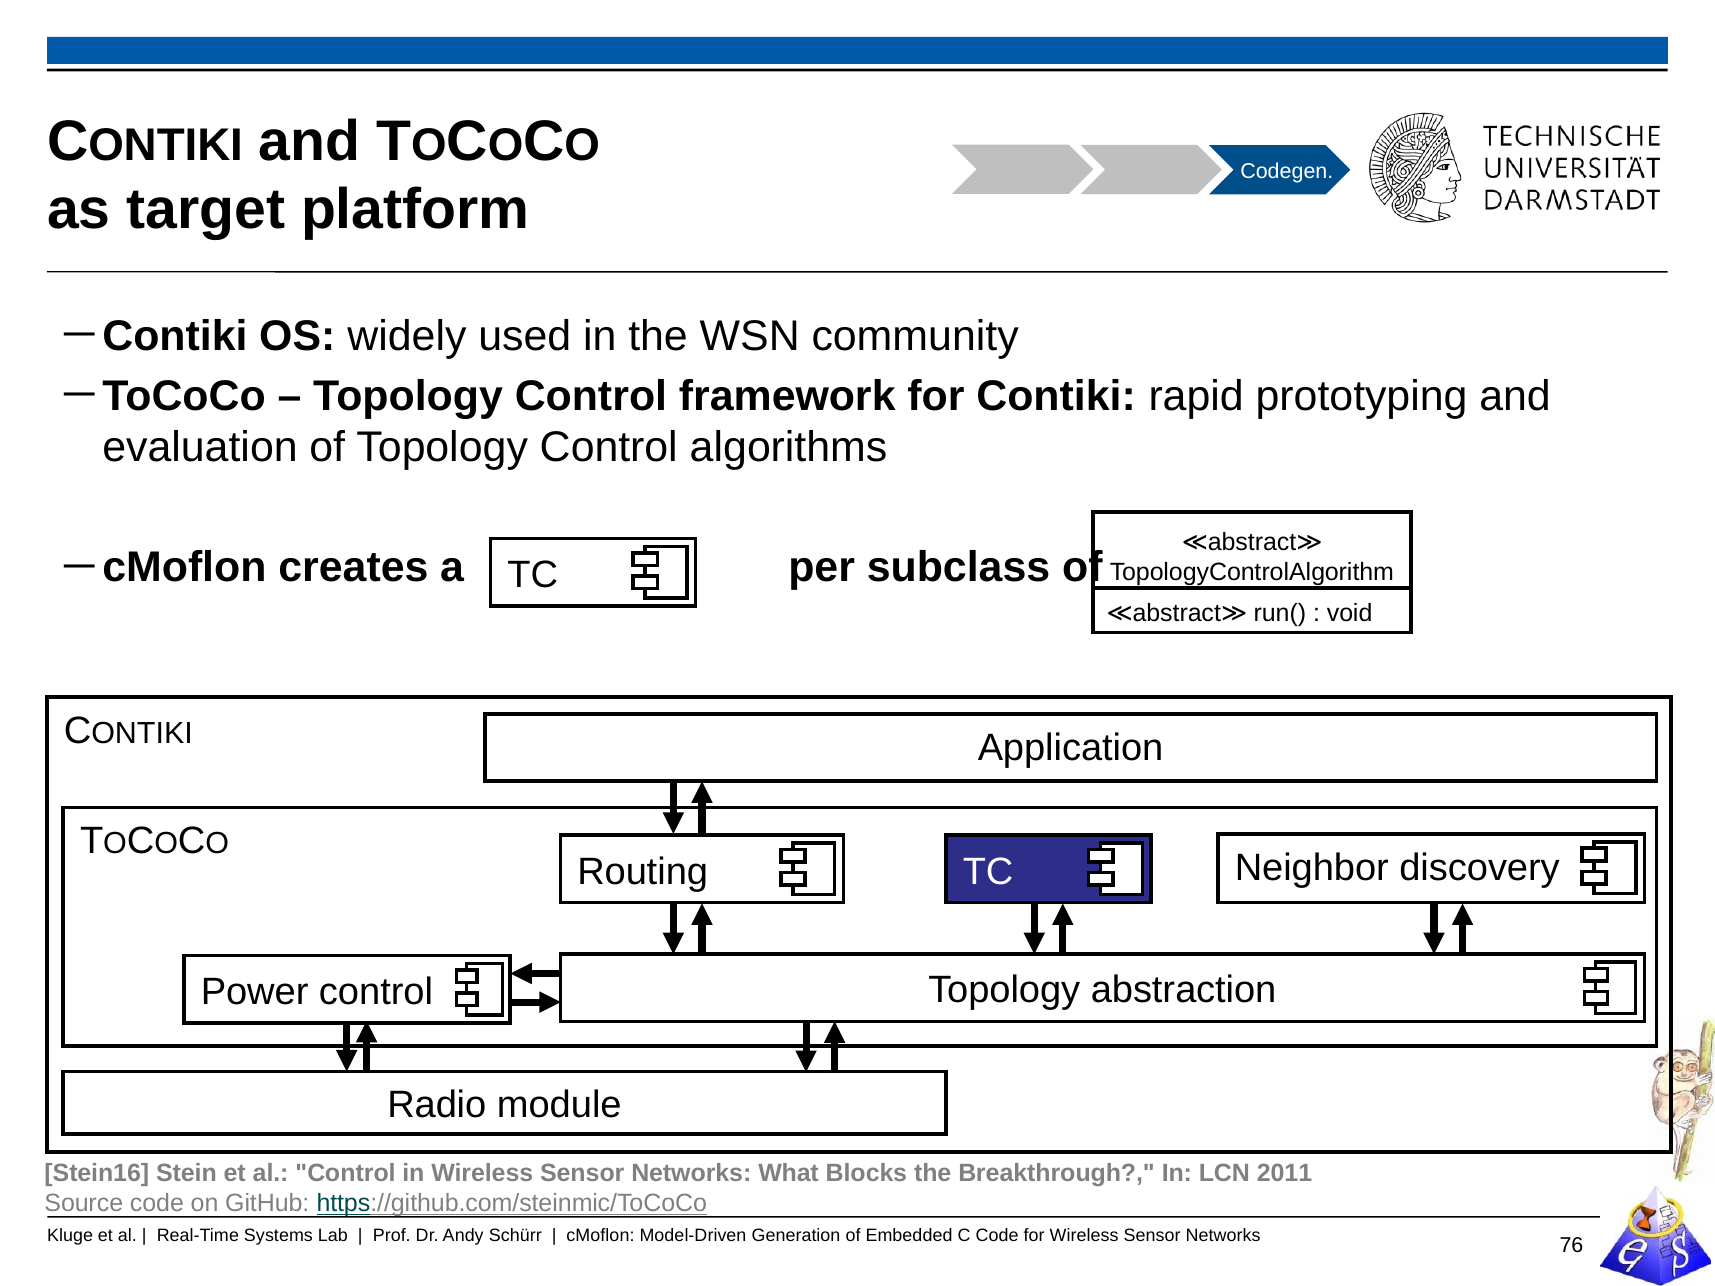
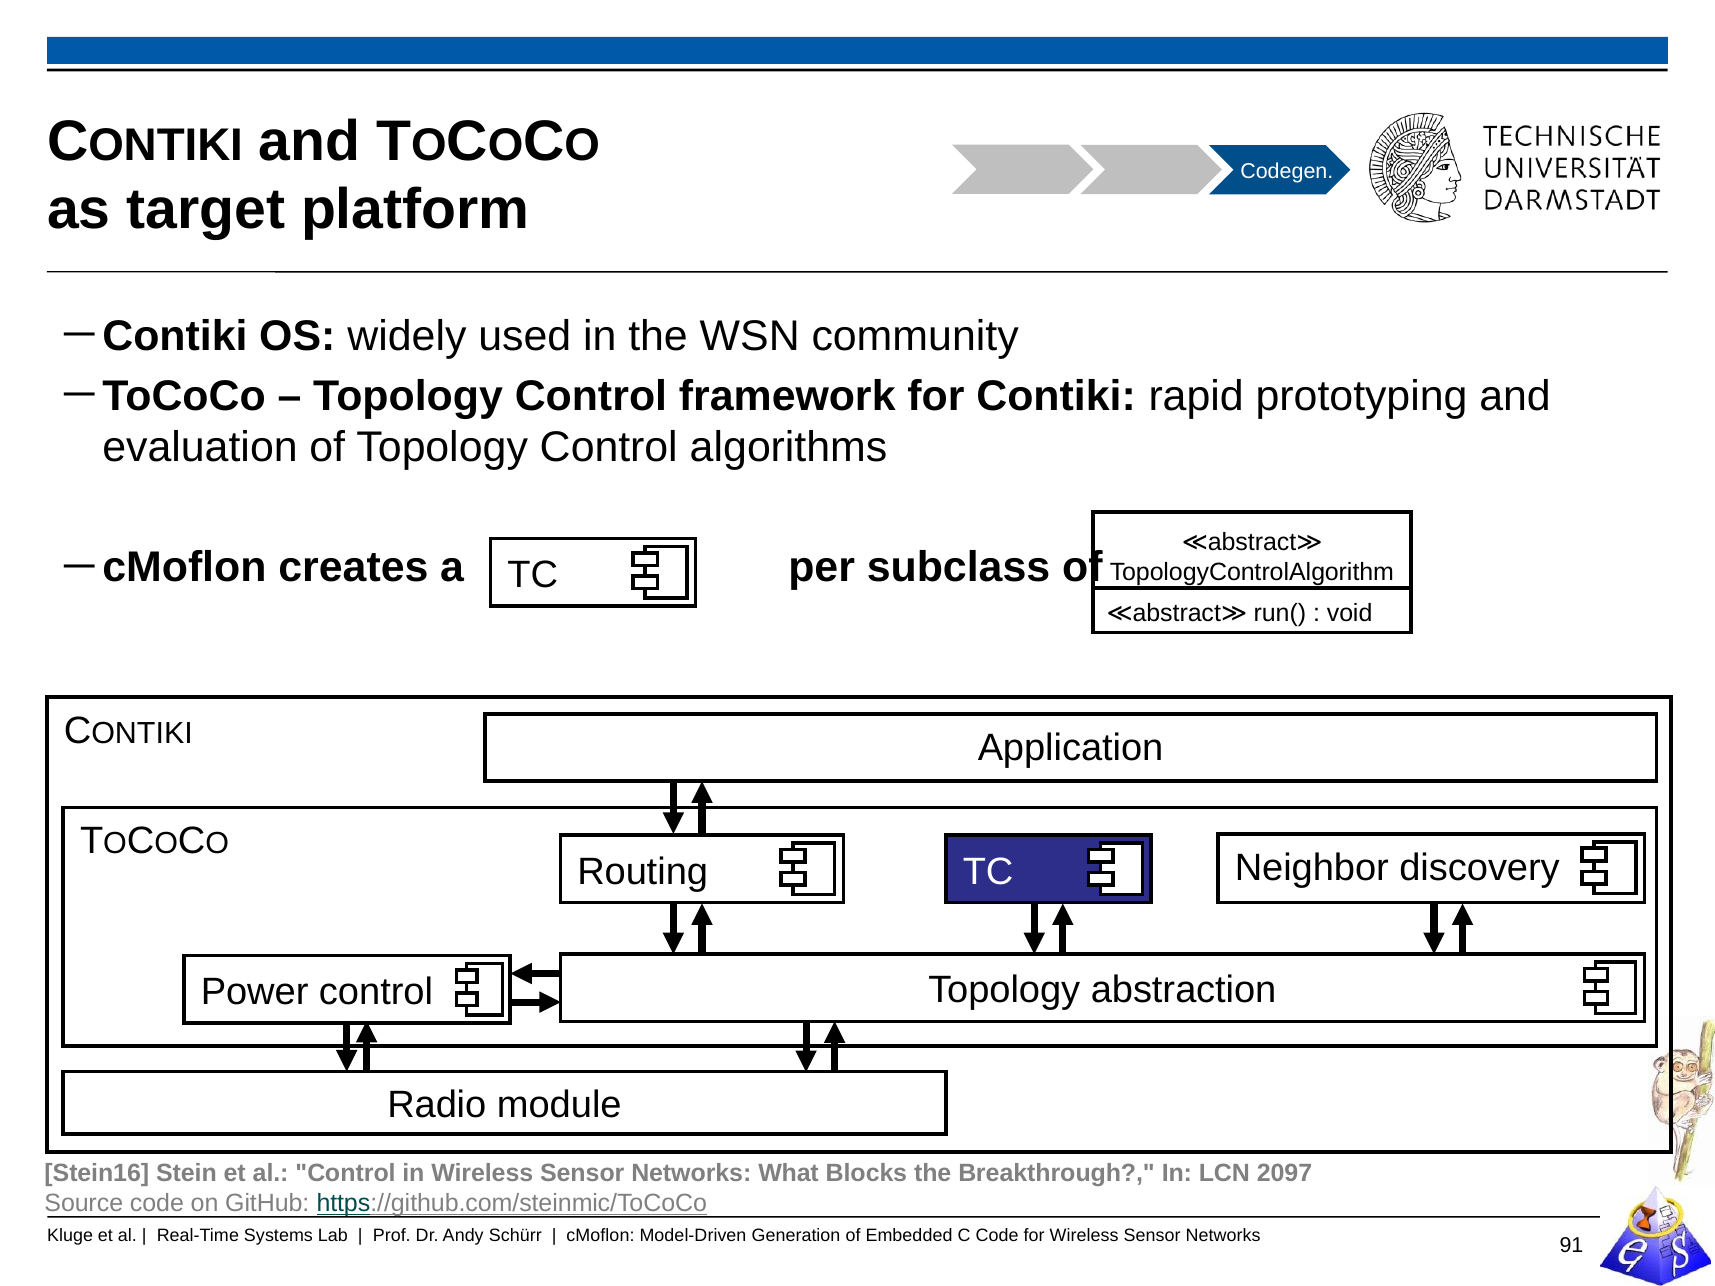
2011: 2011 -> 2097
76: 76 -> 91
